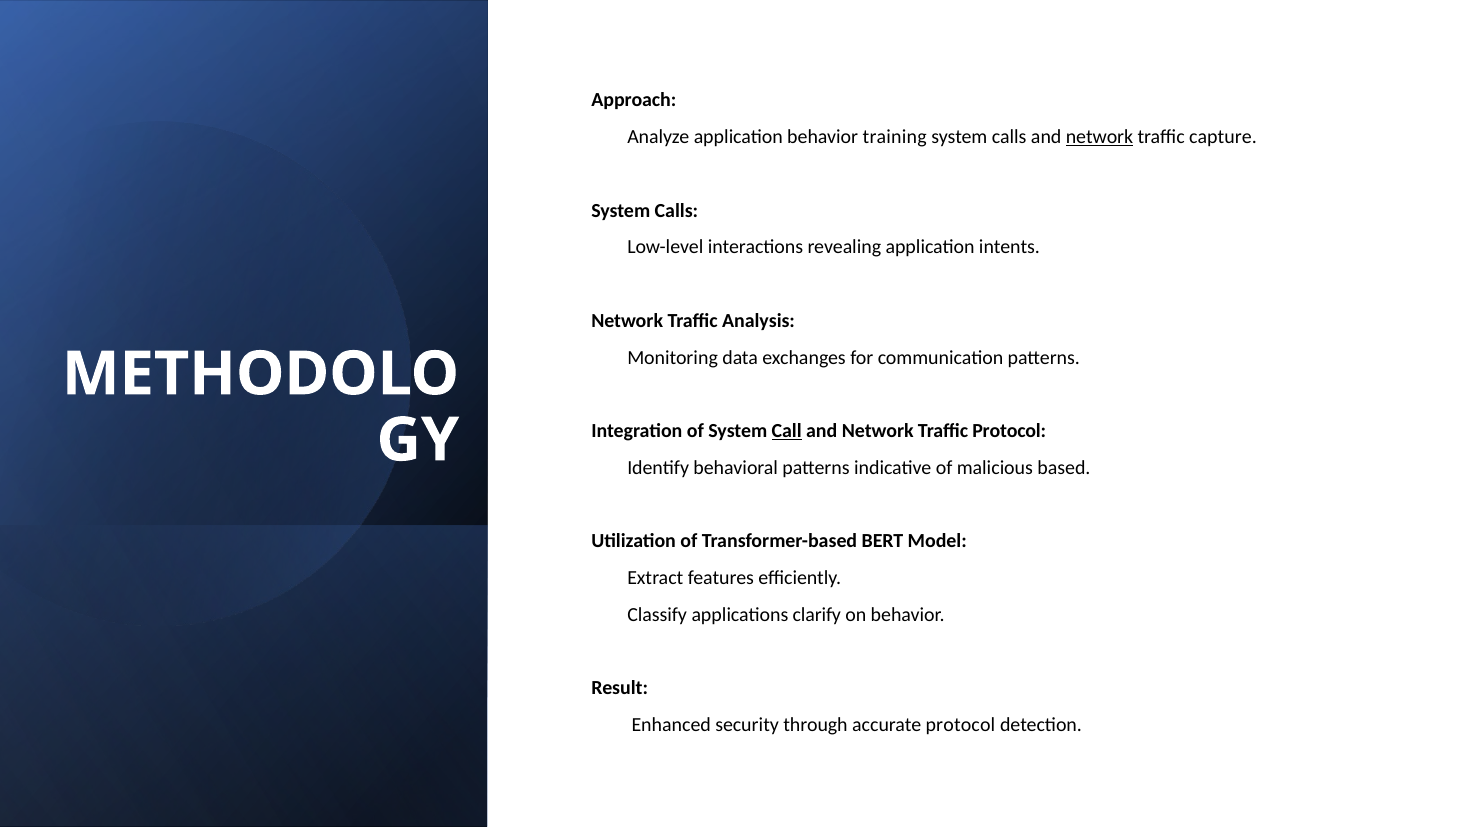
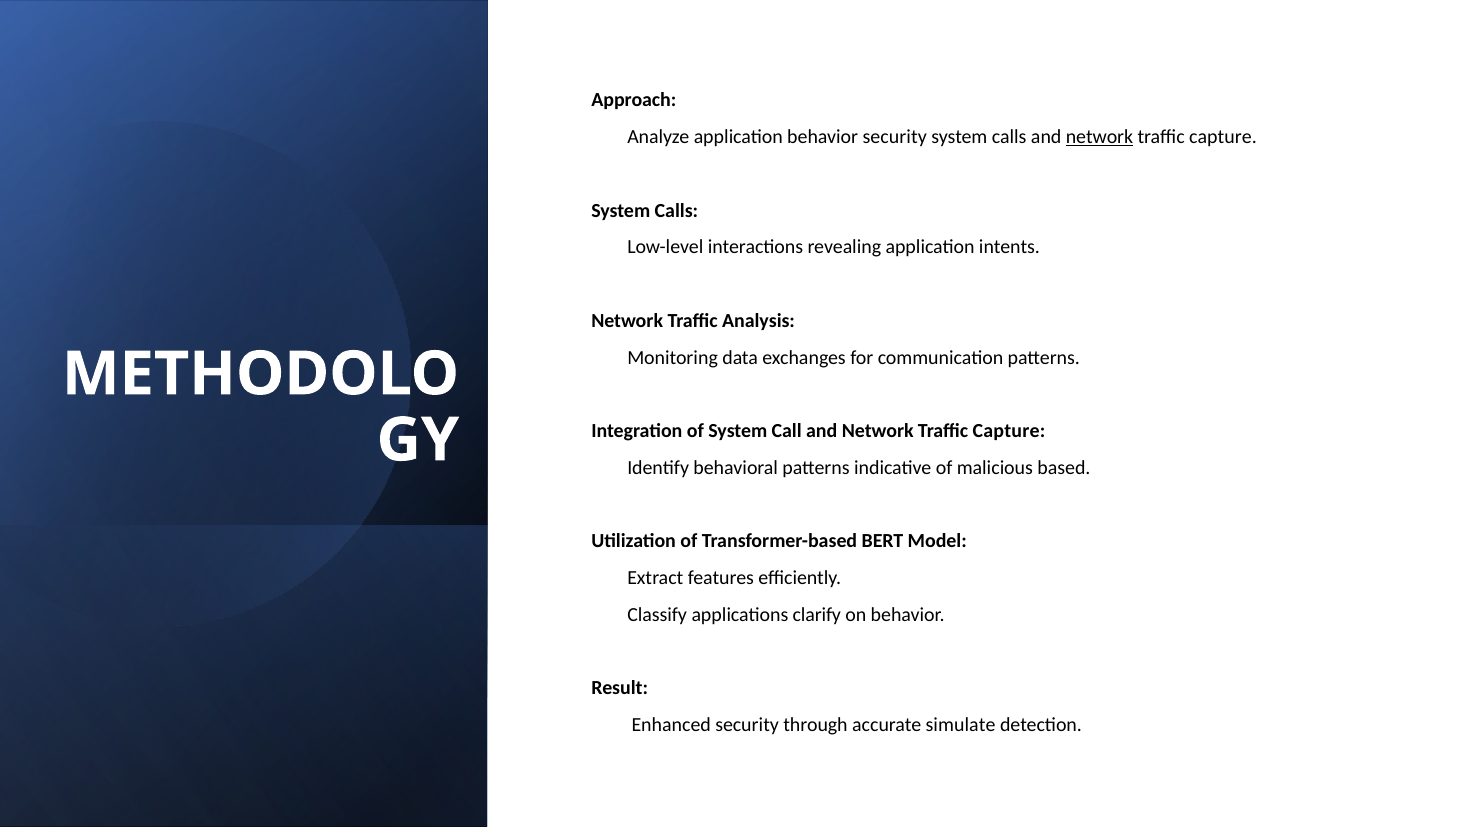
behavior training: training -> security
Call underline: present -> none
Protocol at (1009, 431): Protocol -> Capture
accurate protocol: protocol -> simulate
